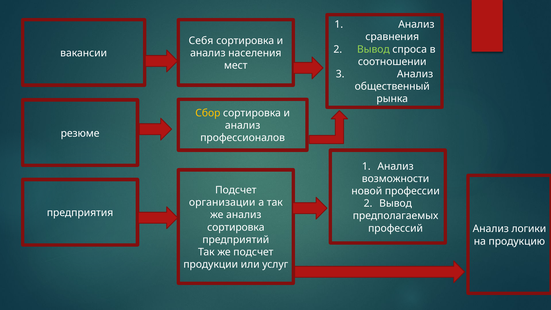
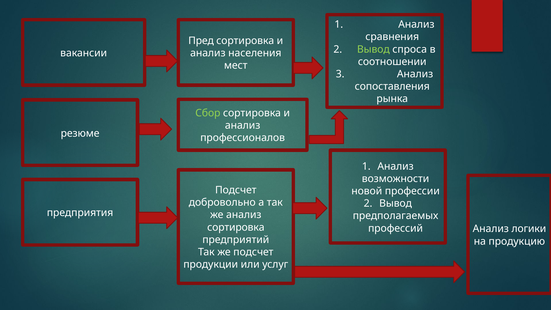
Себя: Себя -> Пред
общественный: общественный -> сопоставления
Сбор colour: yellow -> light green
организации: организации -> добровольно
